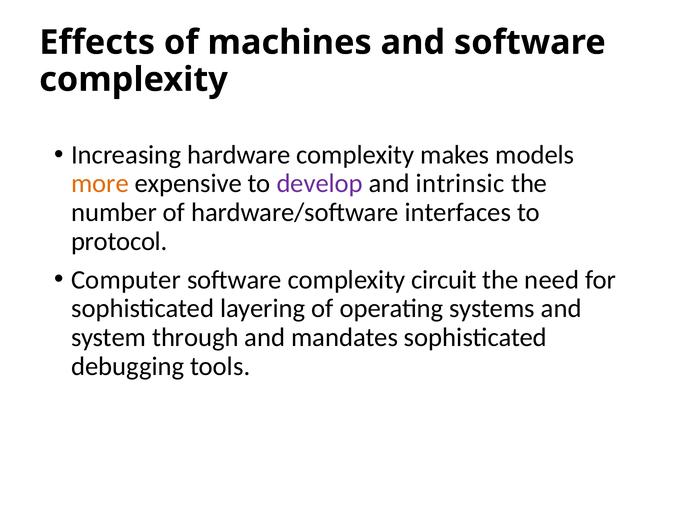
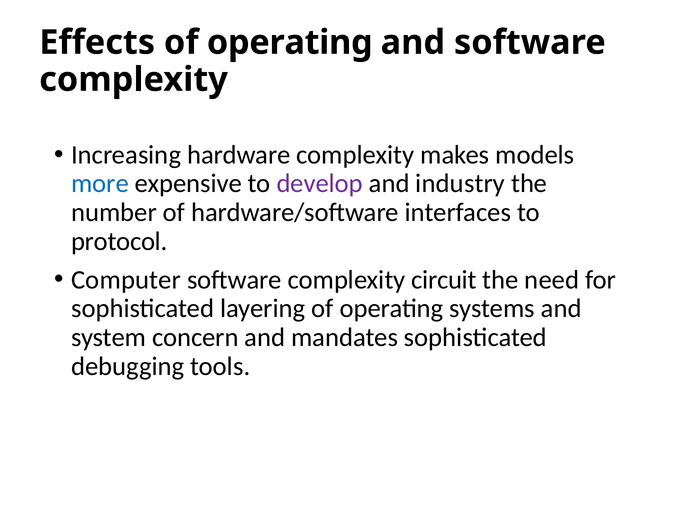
Effects of machines: machines -> operating
more colour: orange -> blue
intrinsic: intrinsic -> industry
through: through -> concern
